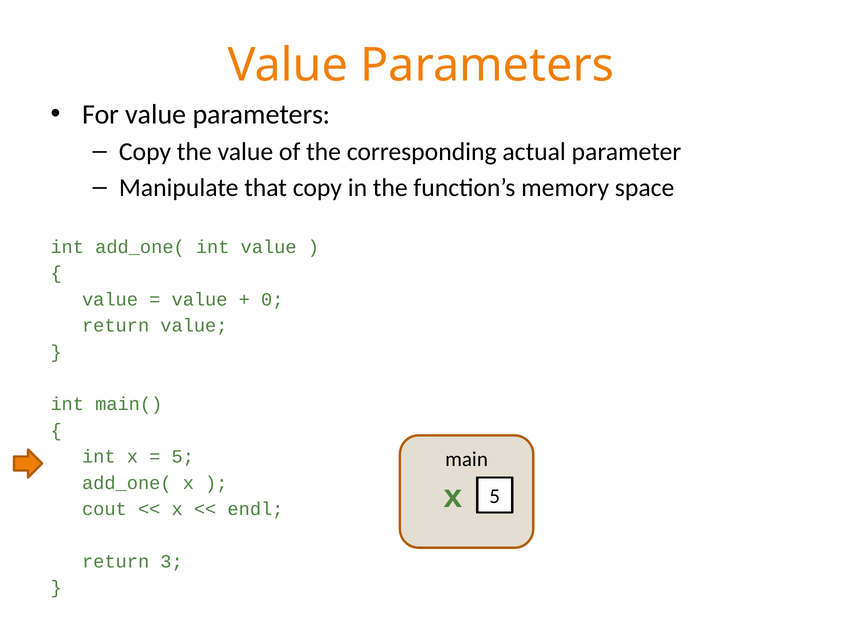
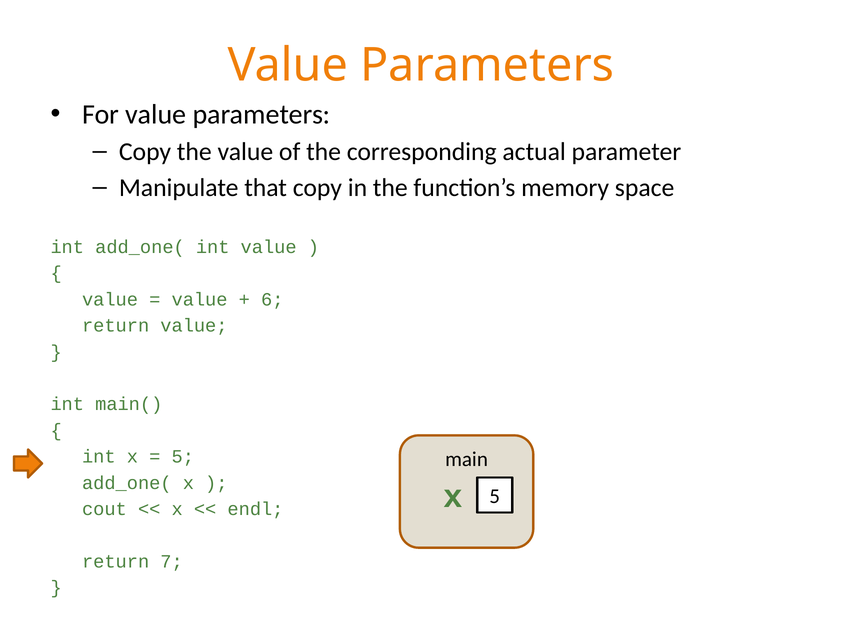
0: 0 -> 6
3: 3 -> 7
